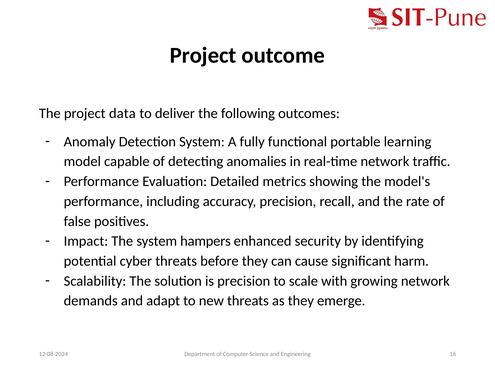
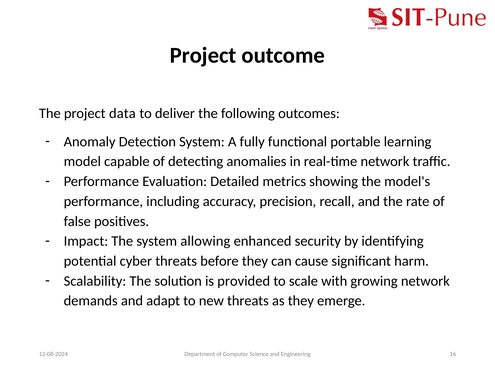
hampers: hampers -> allowing
is precision: precision -> provided
